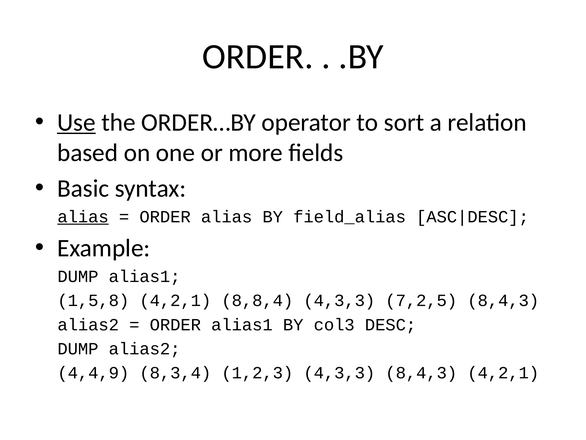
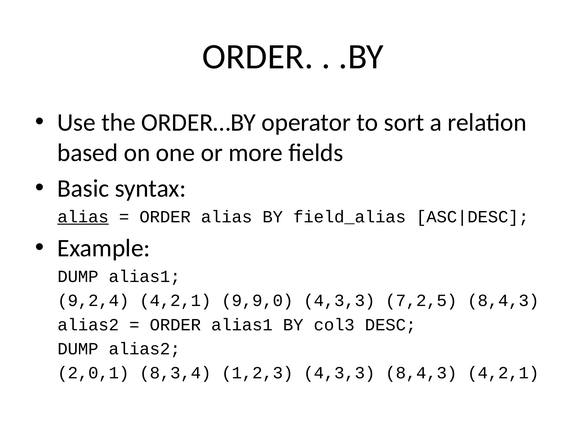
Use underline: present -> none
1,5,8: 1,5,8 -> 9,2,4
8,8,4: 8,8,4 -> 9,9,0
4,4,9: 4,4,9 -> 2,0,1
